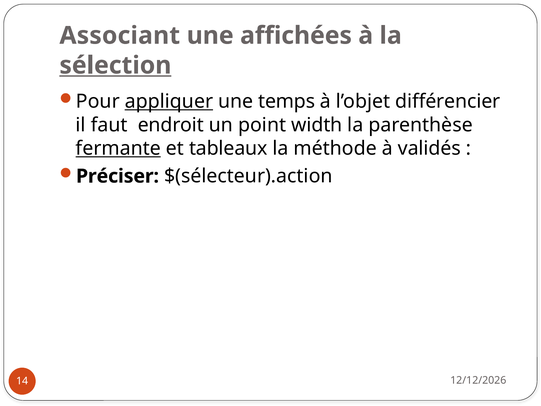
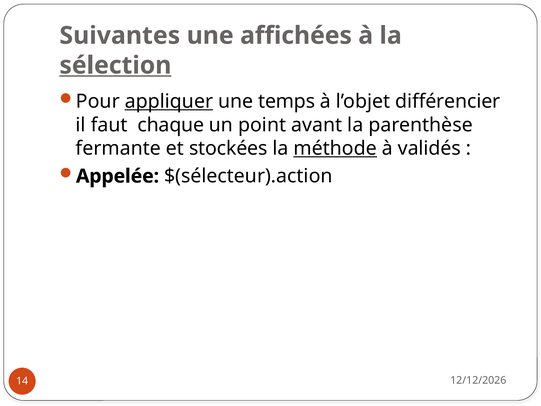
Associant: Associant -> Suivantes
endroit: endroit -> chaque
width: width -> avant
fermante underline: present -> none
tableaux: tableaux -> stockées
méthode underline: none -> present
Préciser: Préciser -> Appelée
